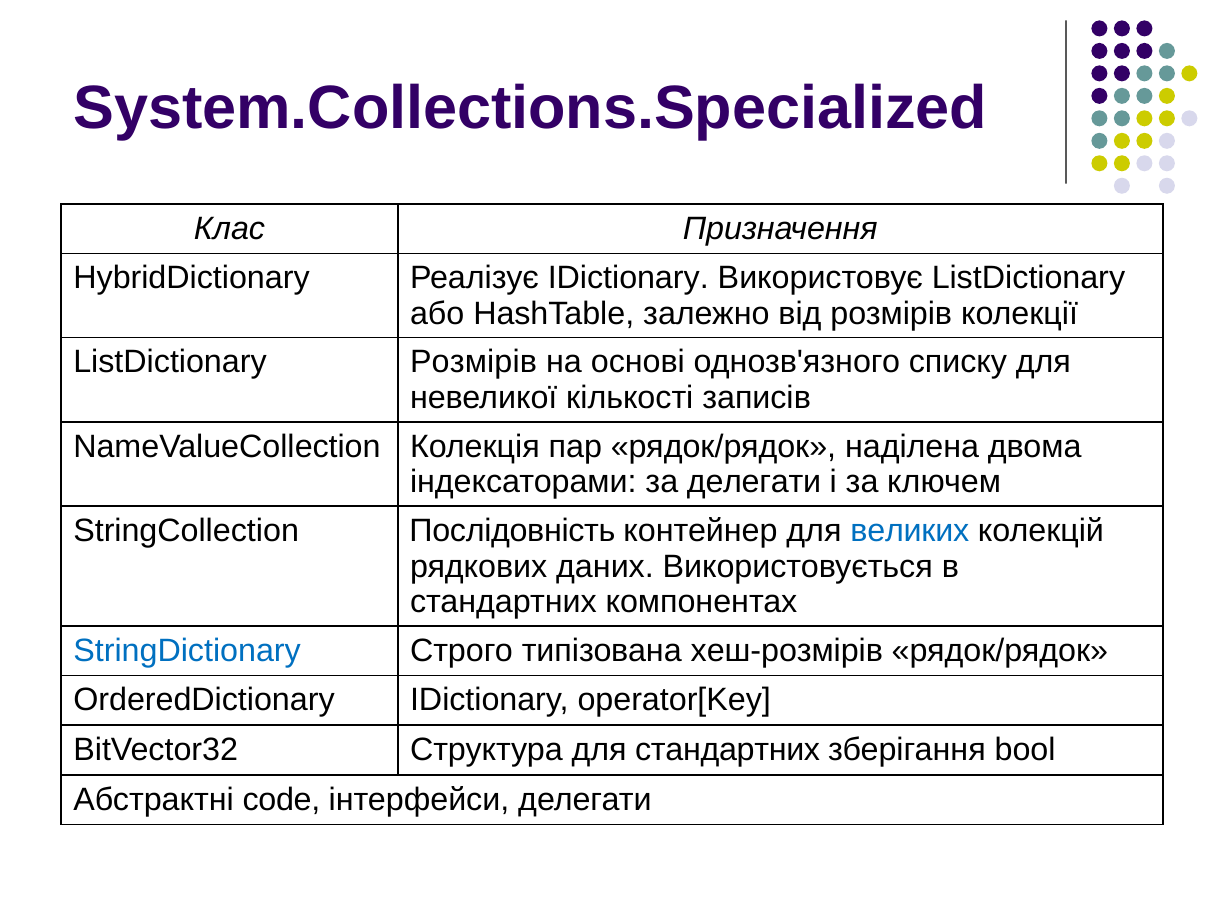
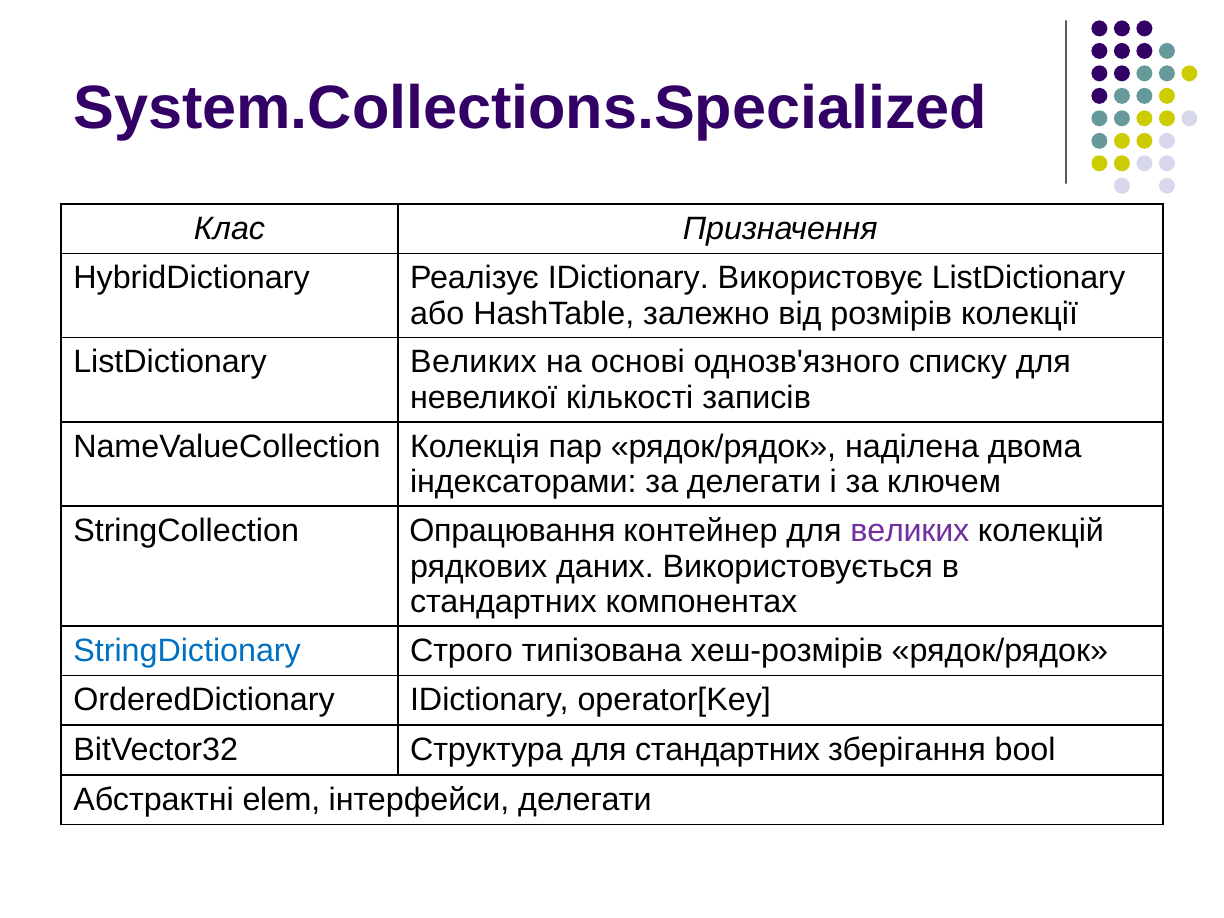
ListDictionary Розмірів: Розмірів -> Великих
Послідовність: Послідовність -> Опрацювання
великих at (910, 531) colour: blue -> purple
code: code -> elem
